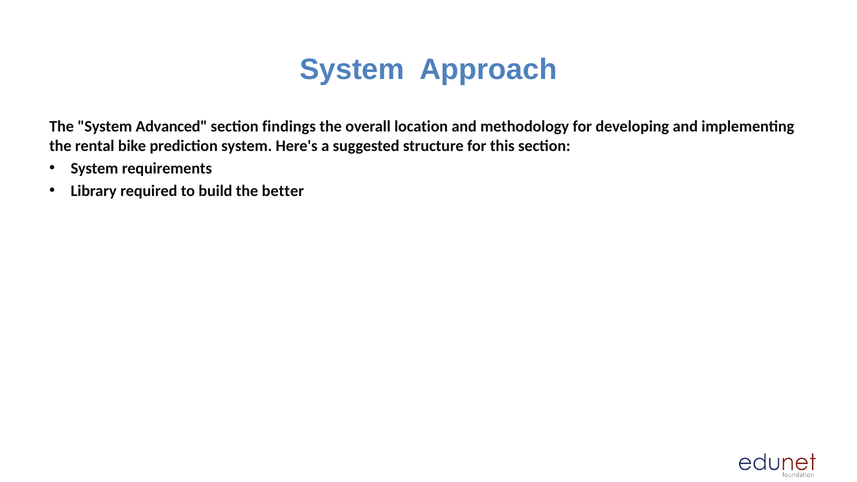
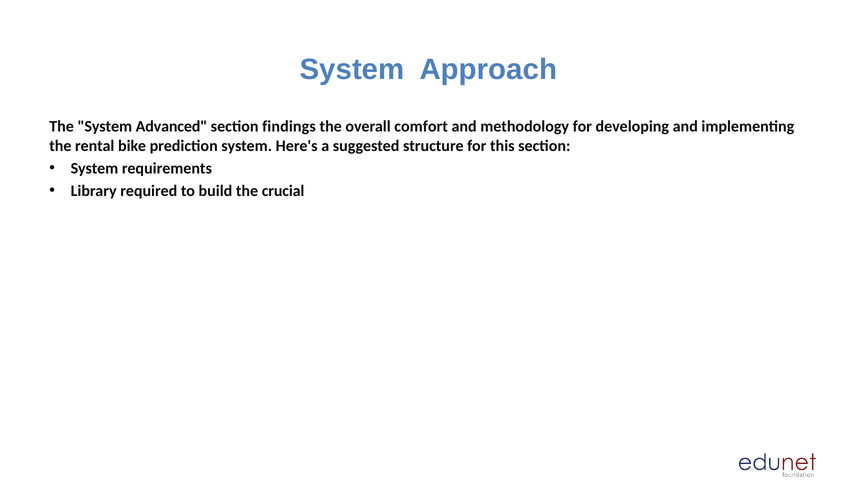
location: location -> comfort
better: better -> crucial
